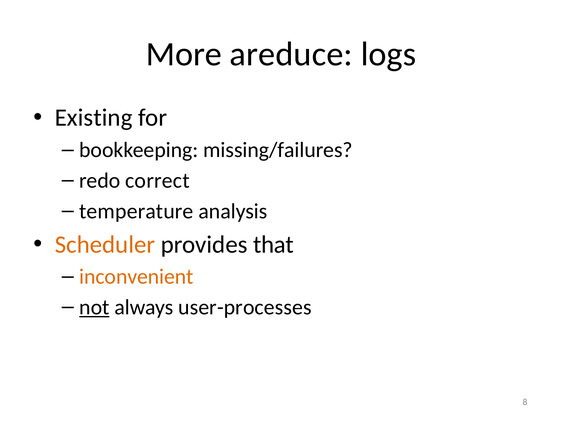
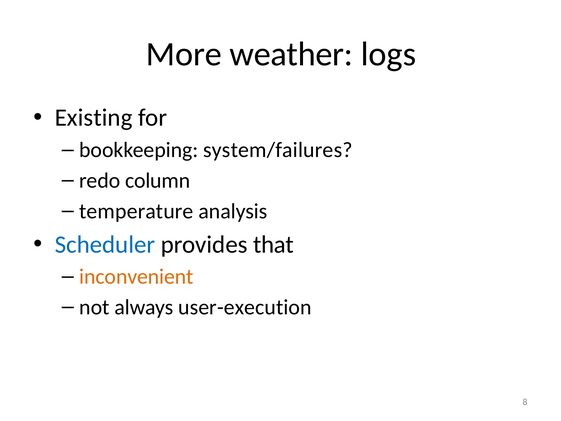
areduce: areduce -> weather
missing/failures: missing/failures -> system/failures
correct: correct -> column
Scheduler colour: orange -> blue
not underline: present -> none
user-processes: user-processes -> user-execution
